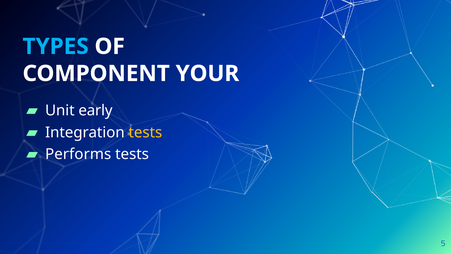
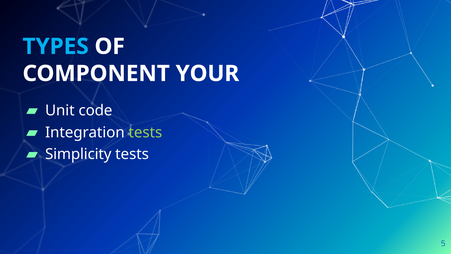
early: early -> code
tests at (145, 132) colour: yellow -> light green
Performs: Performs -> Simplicity
